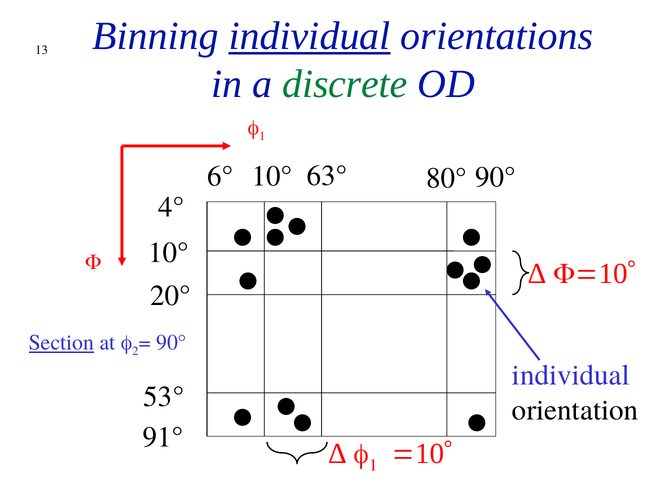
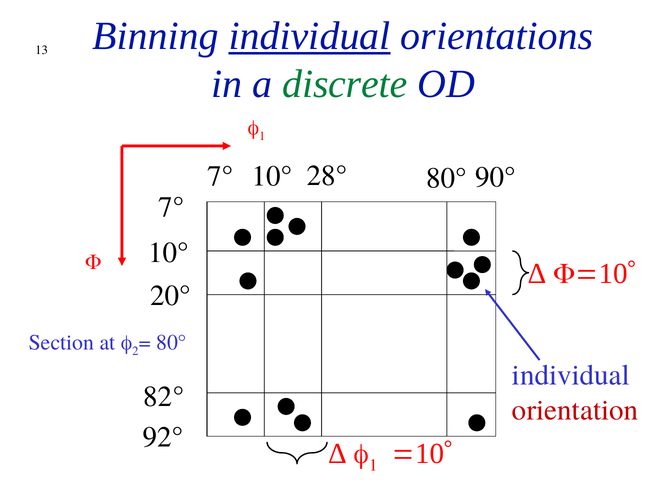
6° at (220, 176): 6° -> 7°
63°: 63° -> 28°
4° at (171, 207): 4° -> 7°
Section underline: present -> none
90° at (171, 342): 90° -> 80°
53°: 53° -> 82°
orientation colour: black -> red
91°: 91° -> 92°
